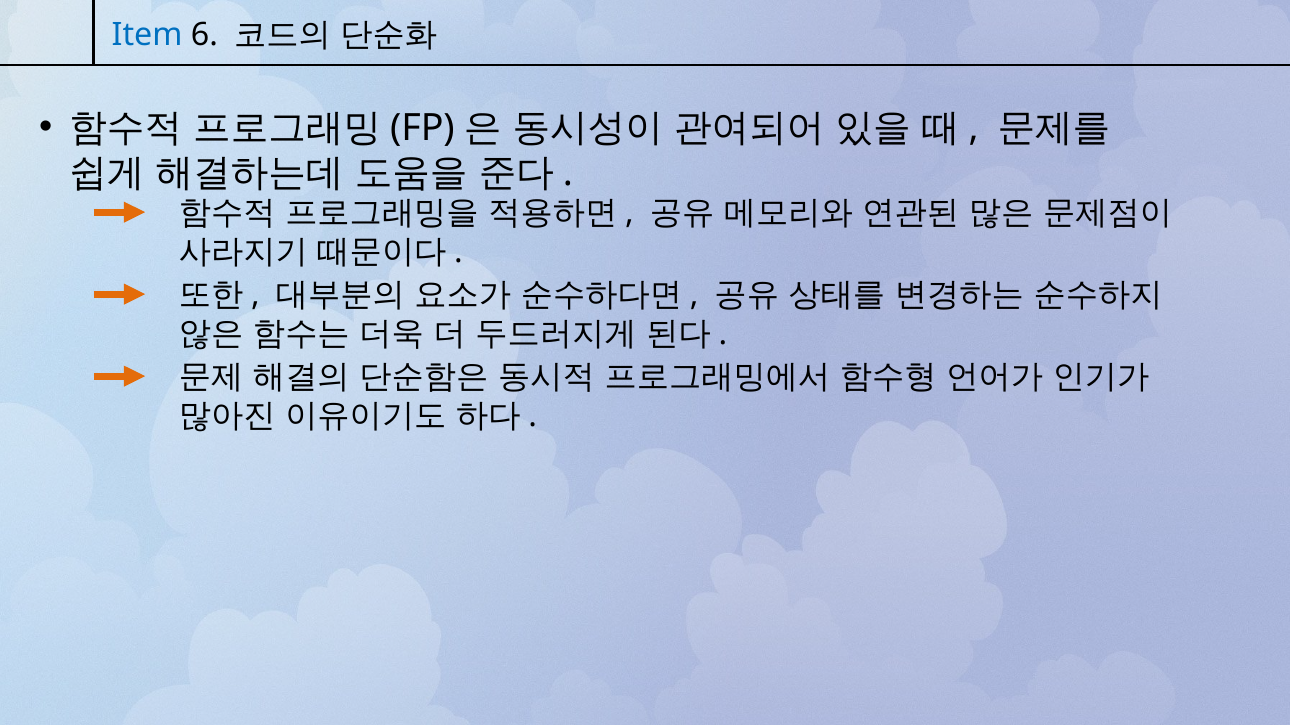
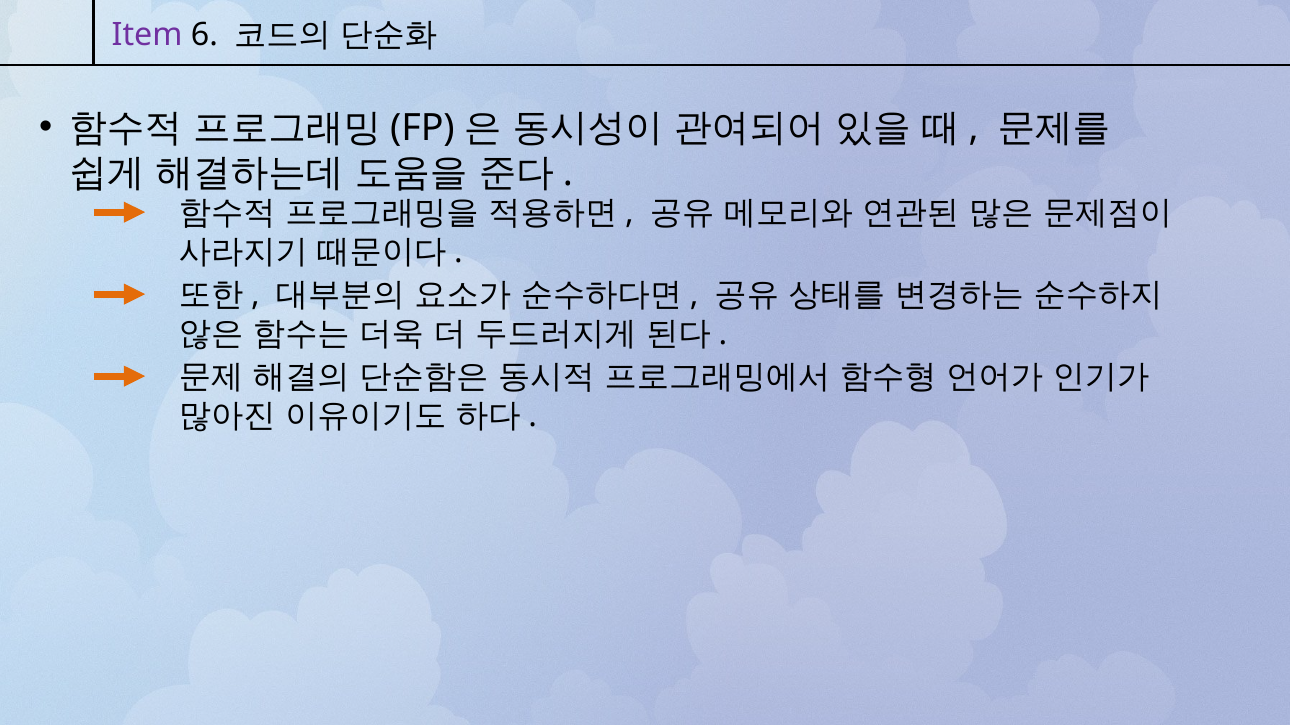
Item colour: blue -> purple
